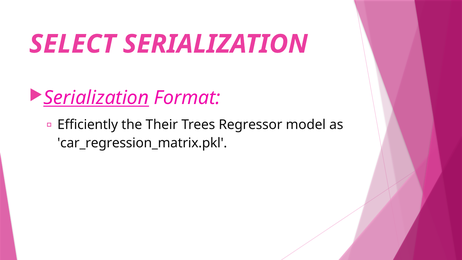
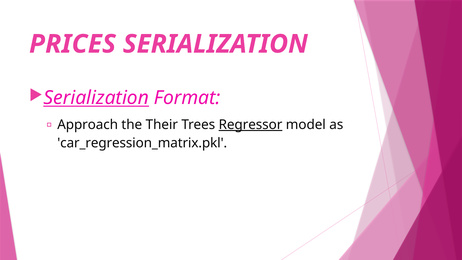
SELECT: SELECT -> PRICES
Efficiently: Efficiently -> Approach
Regressor underline: none -> present
